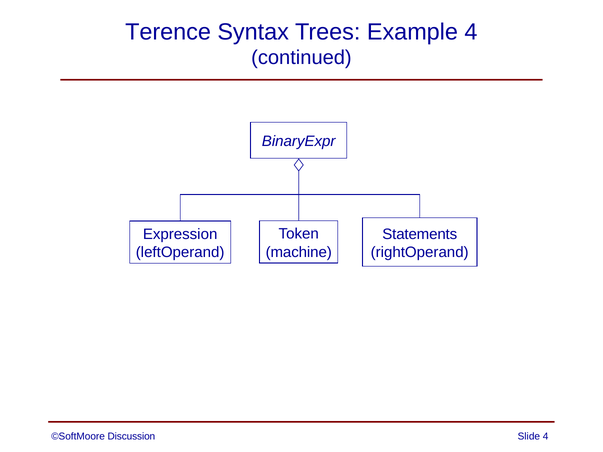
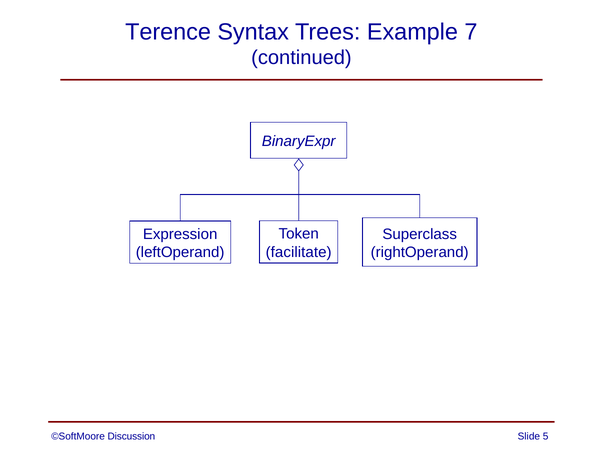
Example 4: 4 -> 7
Statements: Statements -> Superclass
machine: machine -> facilitate
Slide 4: 4 -> 5
